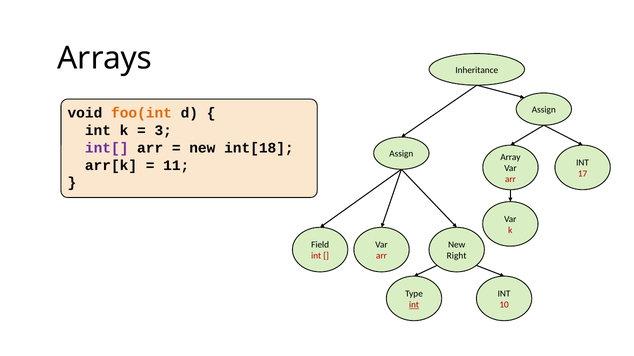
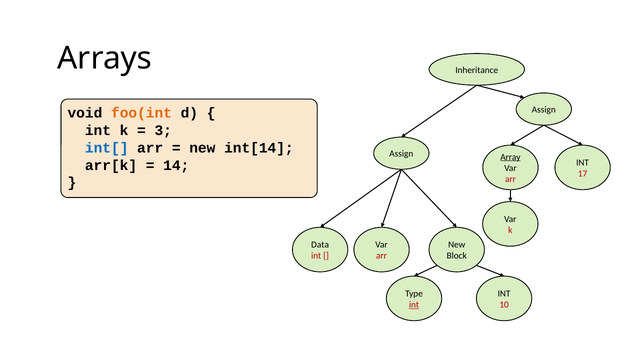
int[ colour: purple -> blue
int[18: int[18 -> int[14
Array underline: none -> present
11: 11 -> 14
Field: Field -> Data
Right: Right -> Block
